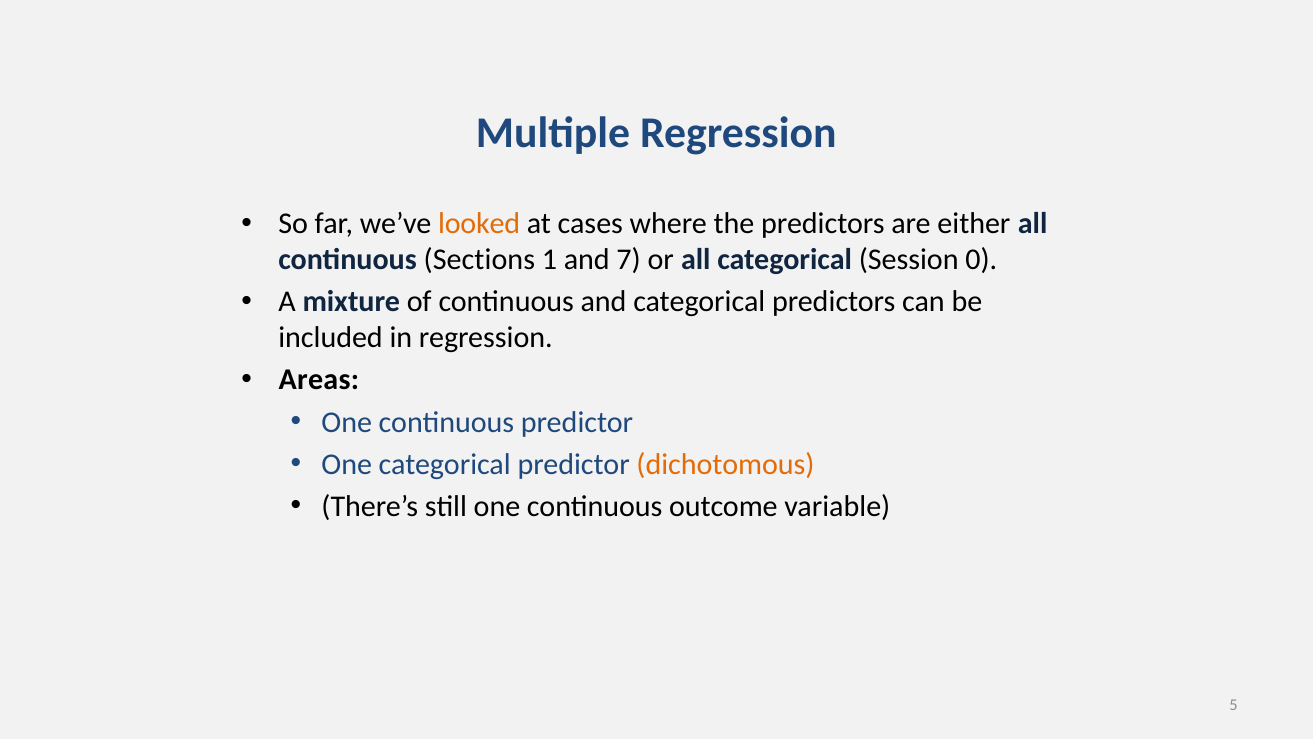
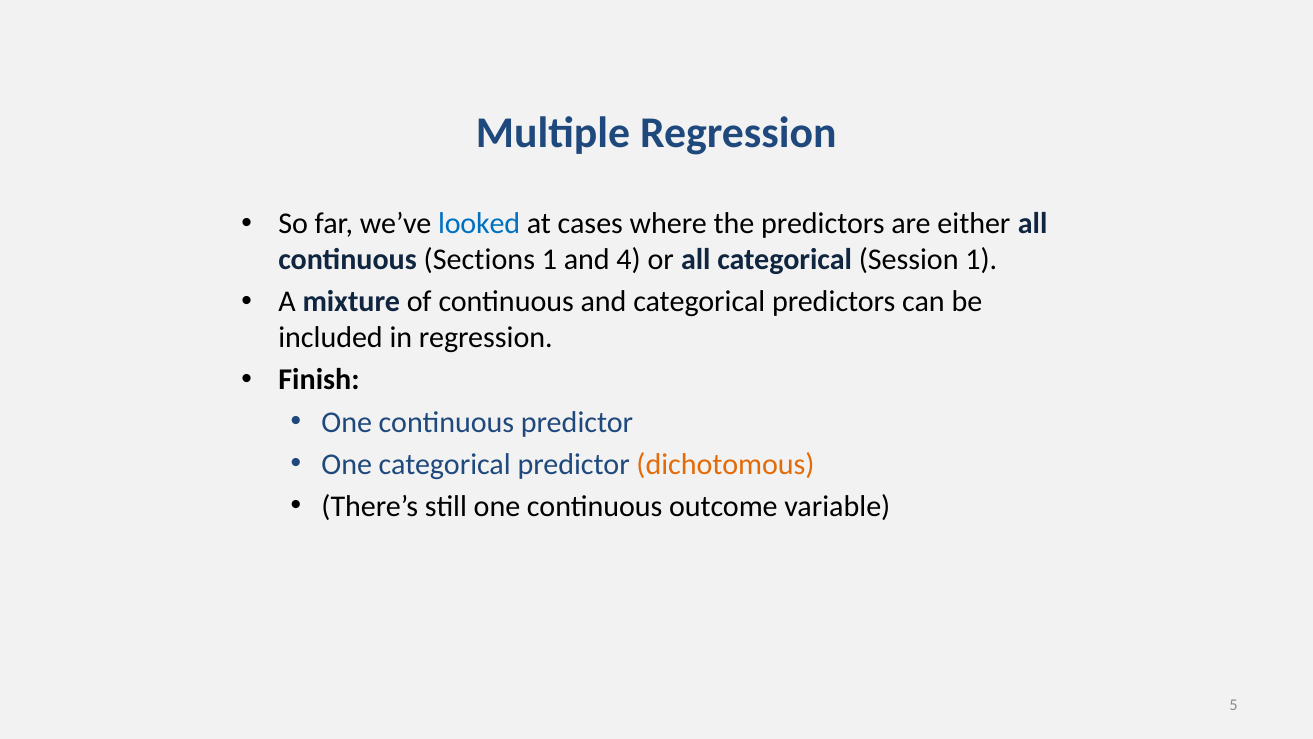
looked colour: orange -> blue
7: 7 -> 4
Session 0: 0 -> 1
Areas: Areas -> Finish
